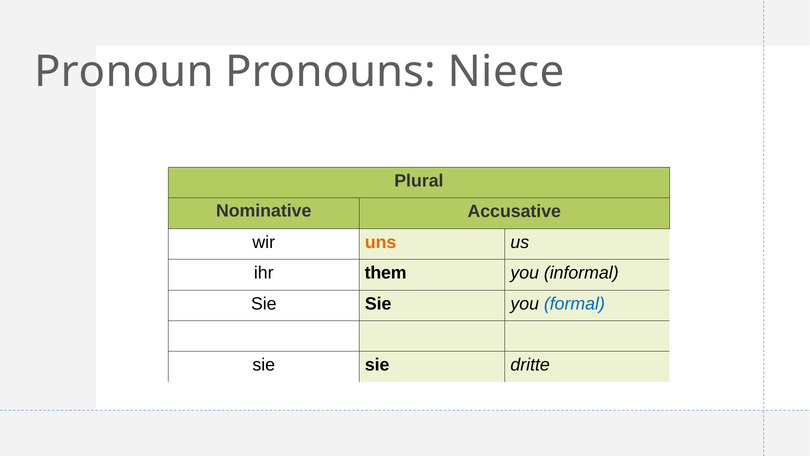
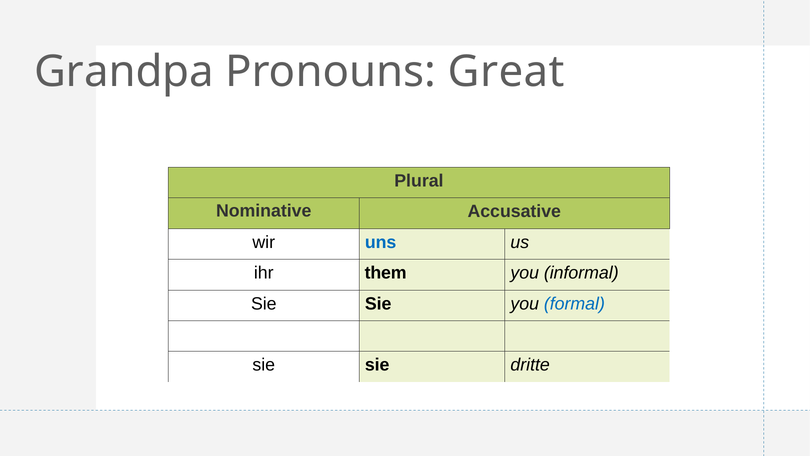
Pronoun: Pronoun -> Grandpa
Niece: Niece -> Great
uns colour: orange -> blue
